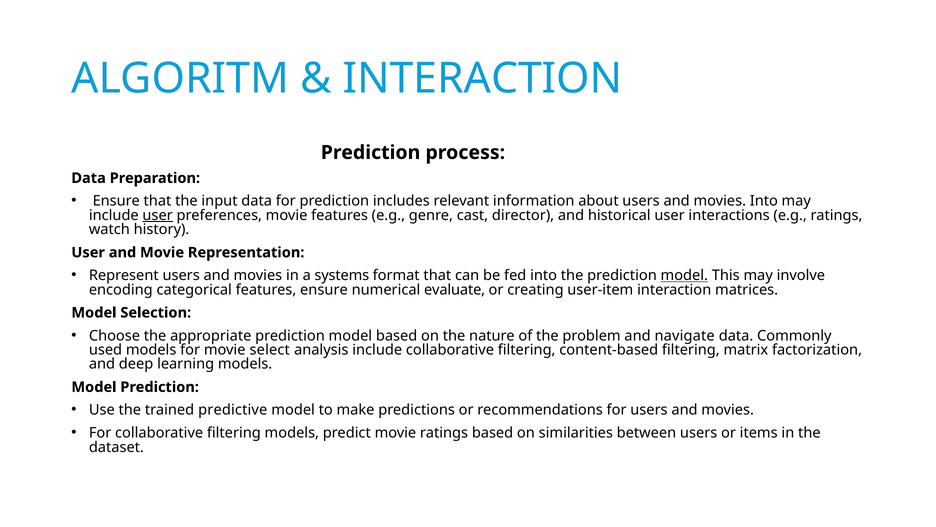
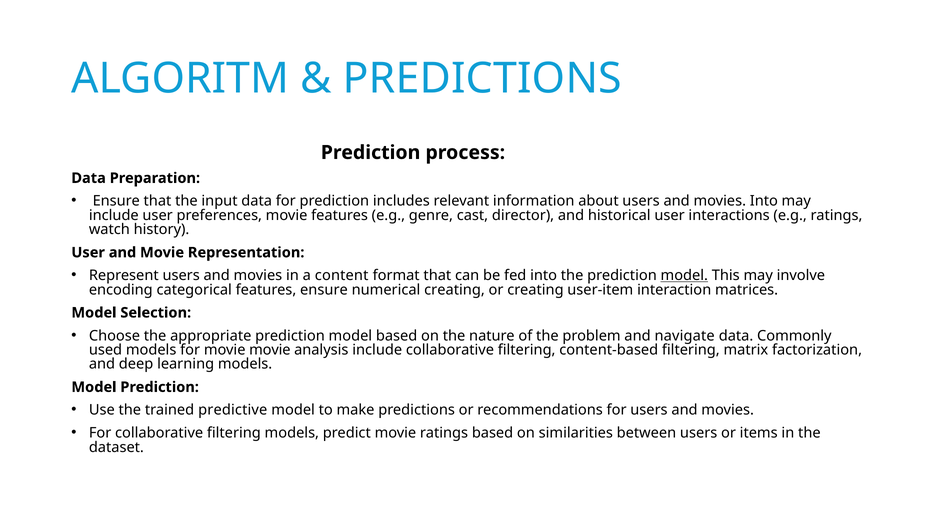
INTERACTION at (482, 79): INTERACTION -> PREDICTIONS
user at (158, 215) underline: present -> none
systems: systems -> content
numerical evaluate: evaluate -> creating
movie select: select -> movie
